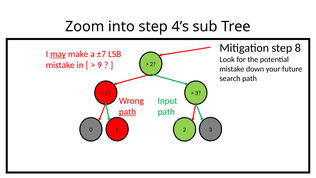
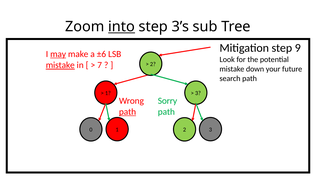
into underline: none -> present
4’s: 4’s -> 3’s
8: 8 -> 9
±7: ±7 -> ±6
mistake at (60, 65) underline: none -> present
9: 9 -> 7
Input: Input -> Sorry
